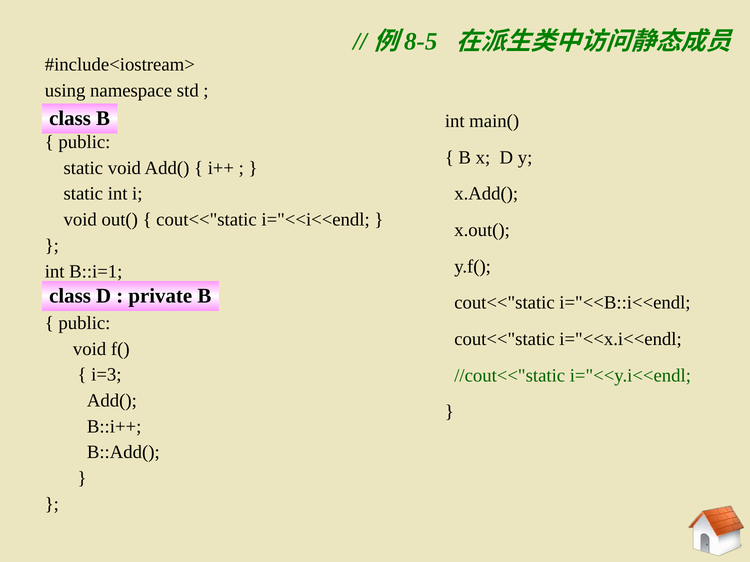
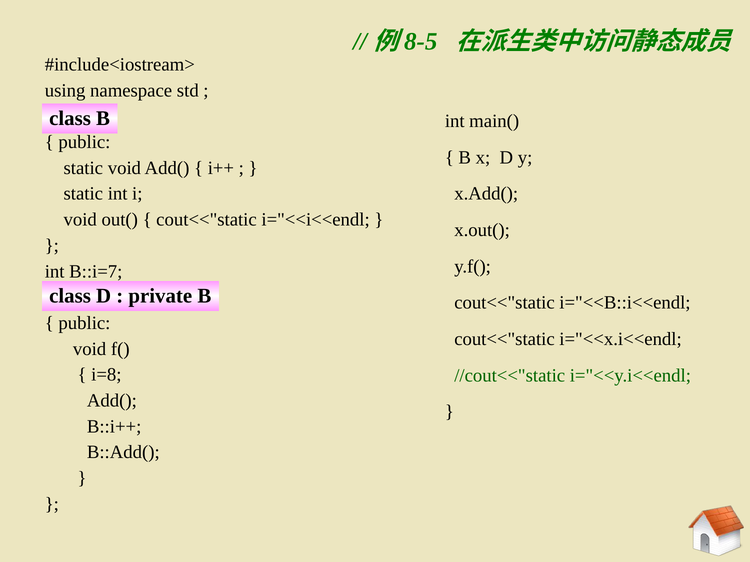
B::i=1: B::i=1 -> B::i=7
i=3: i=3 -> i=8
